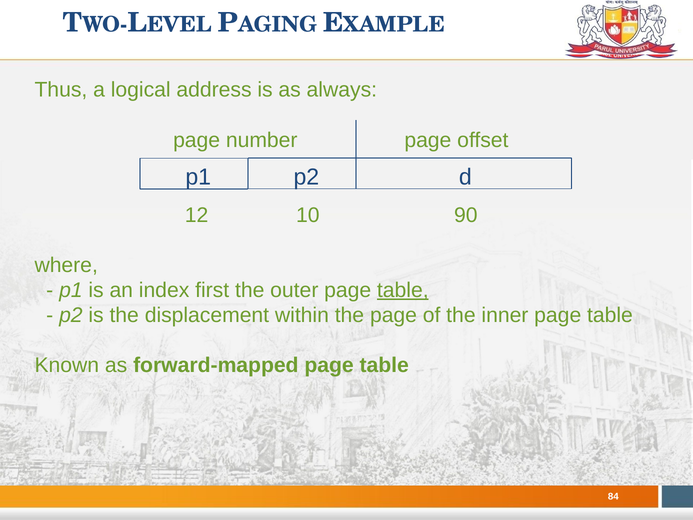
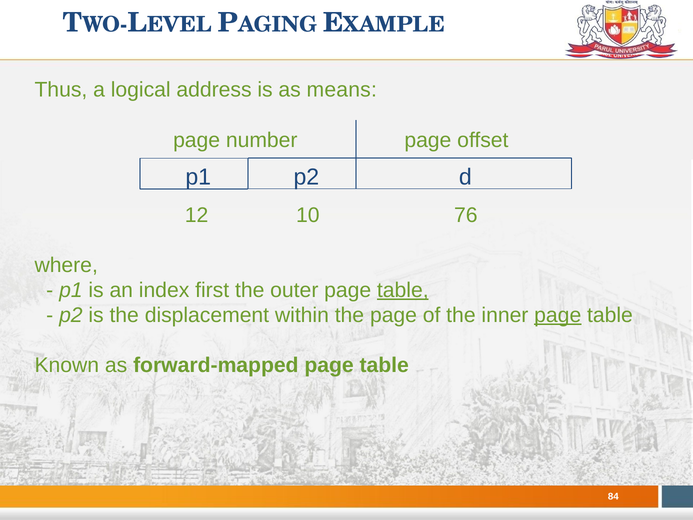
always: always -> means
90: 90 -> 76
page at (558, 315) underline: none -> present
